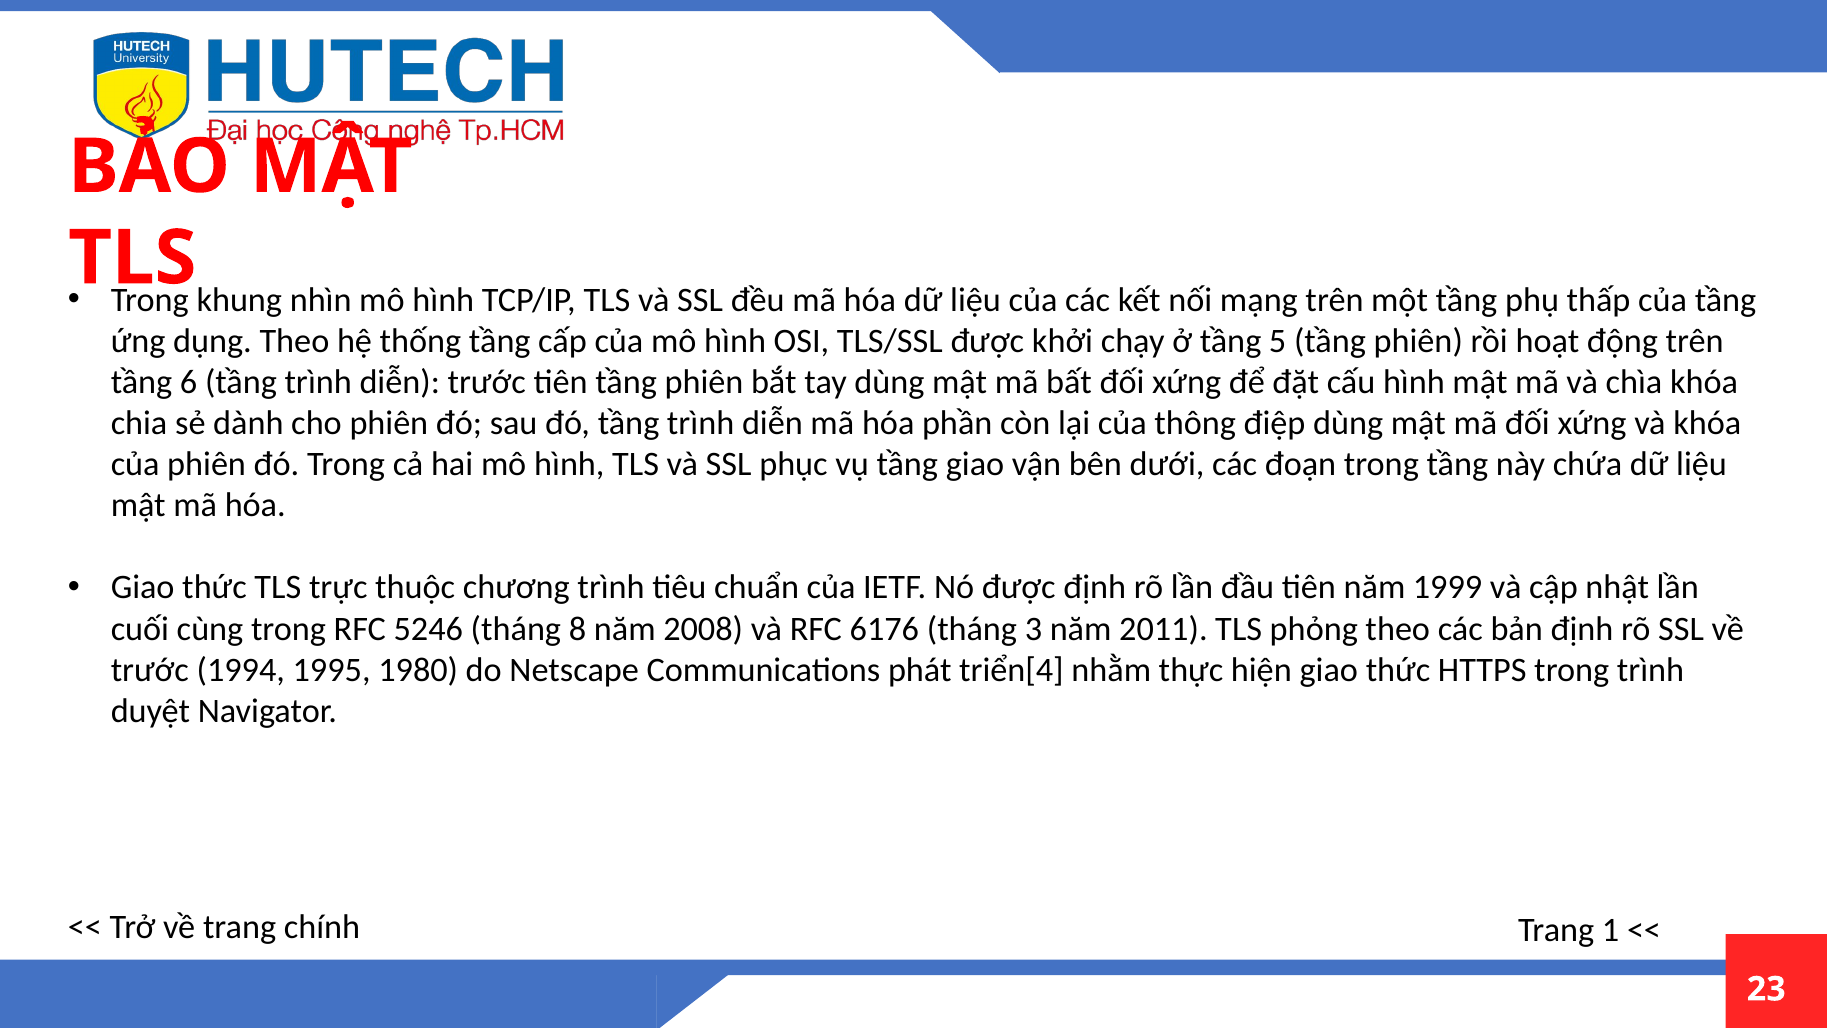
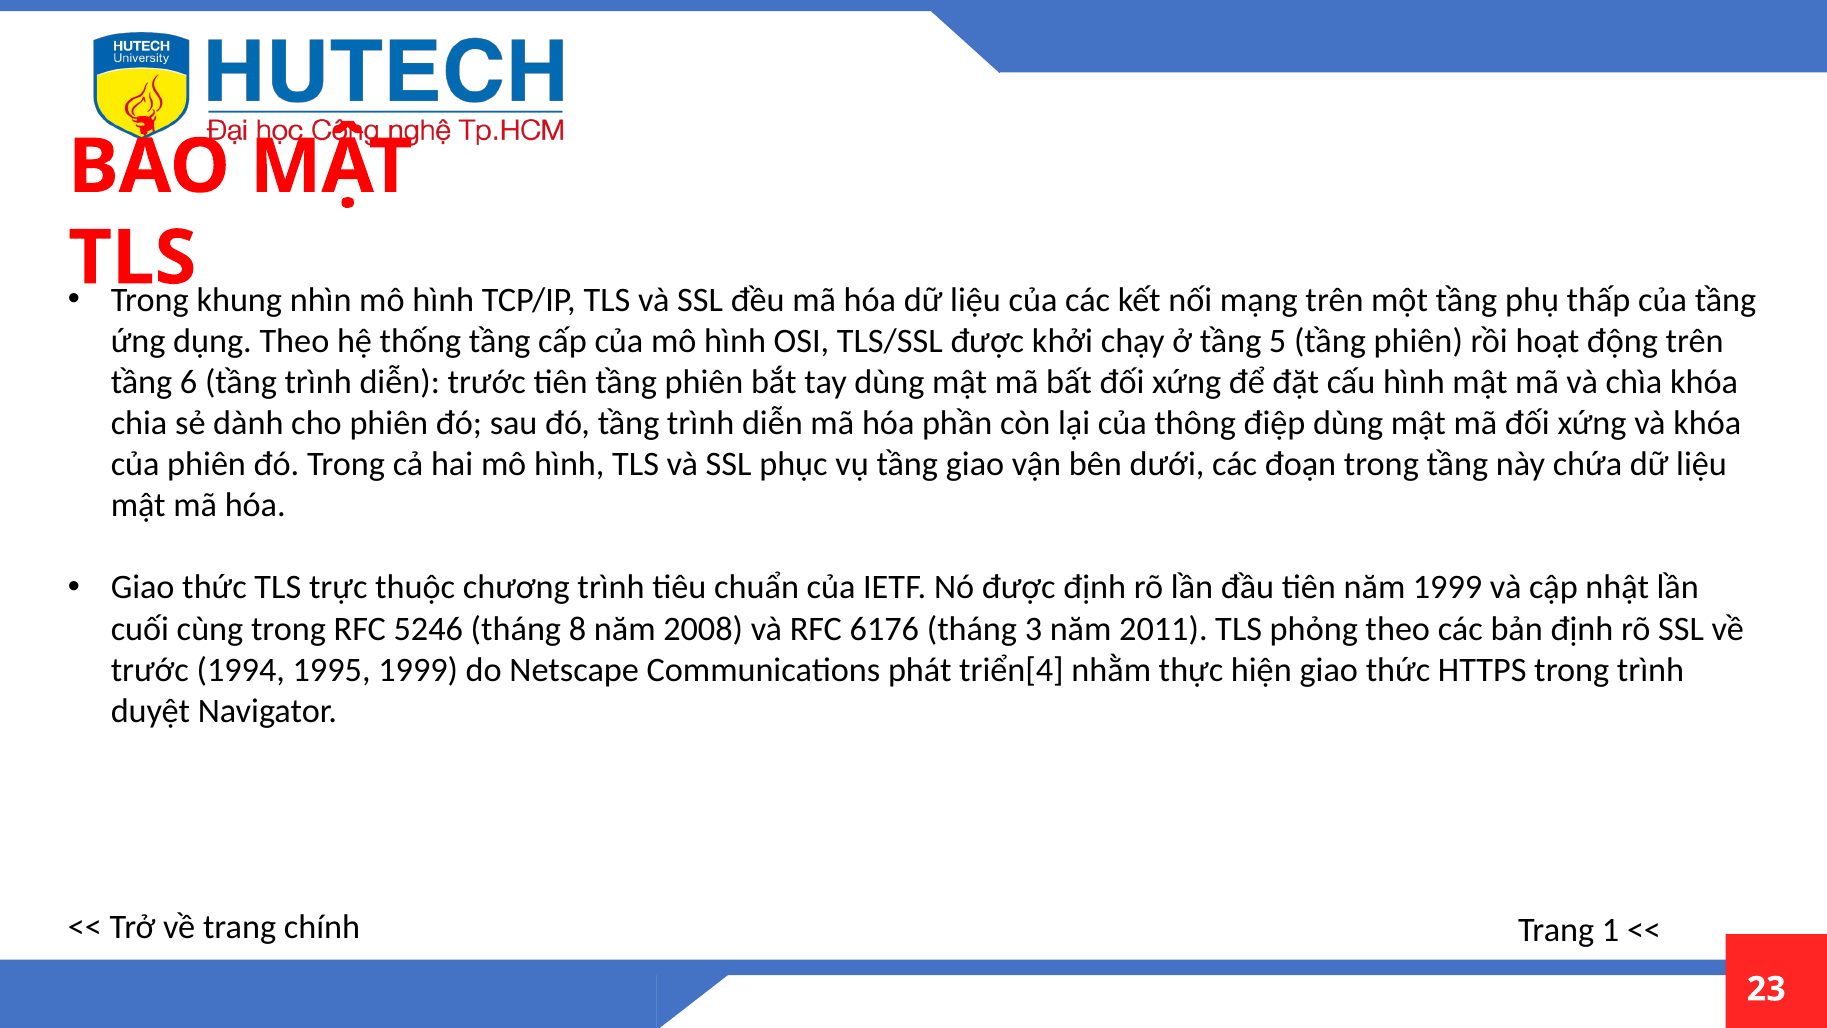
1995 1980: 1980 -> 1999
